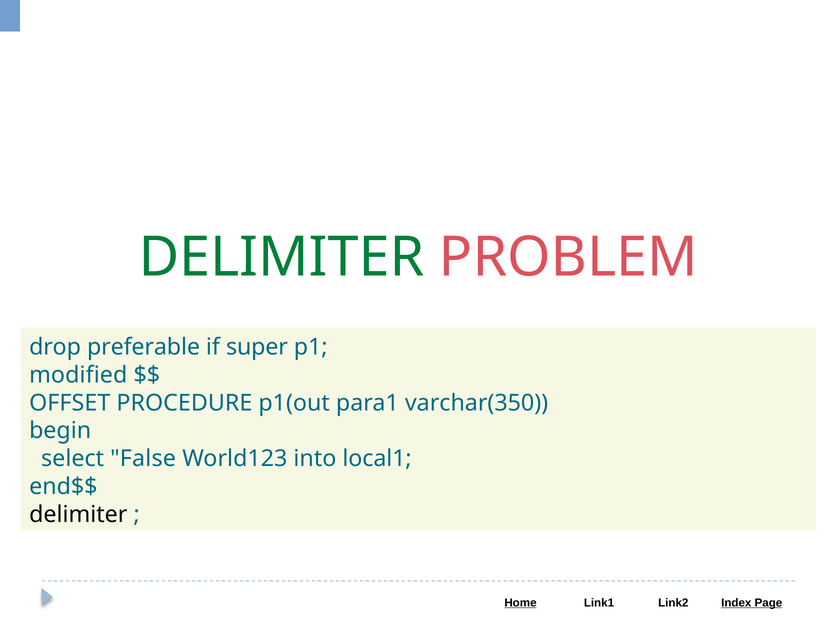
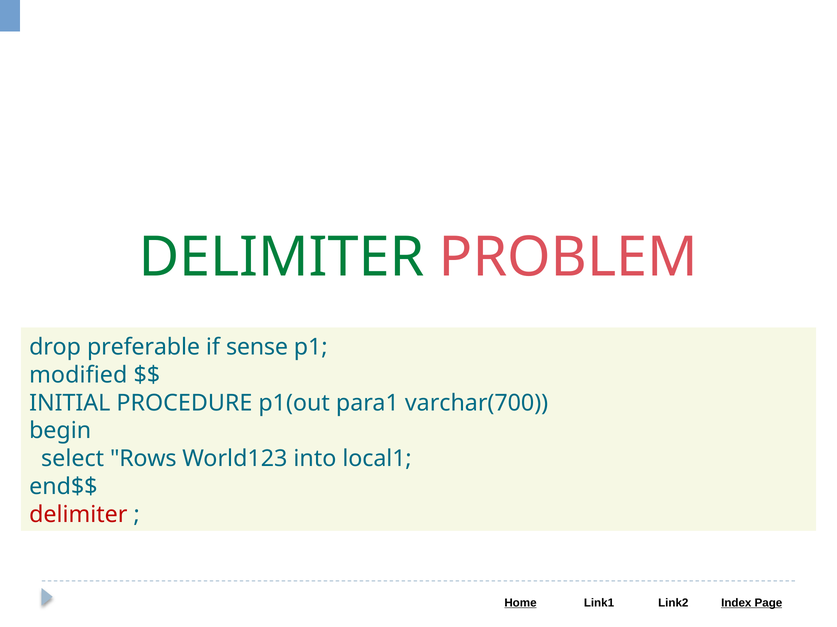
super: super -> sense
OFFSET: OFFSET -> INITIAL
varchar(350: varchar(350 -> varchar(700
False: False -> Rows
delimiter at (78, 515) colour: black -> red
